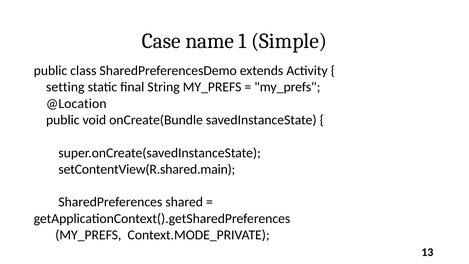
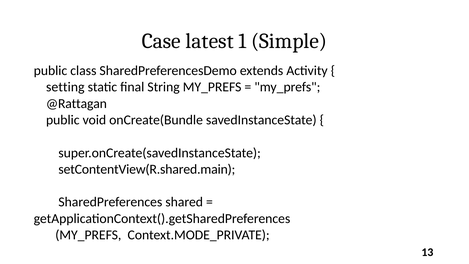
name: name -> latest
@Location: @Location -> @Rattagan
